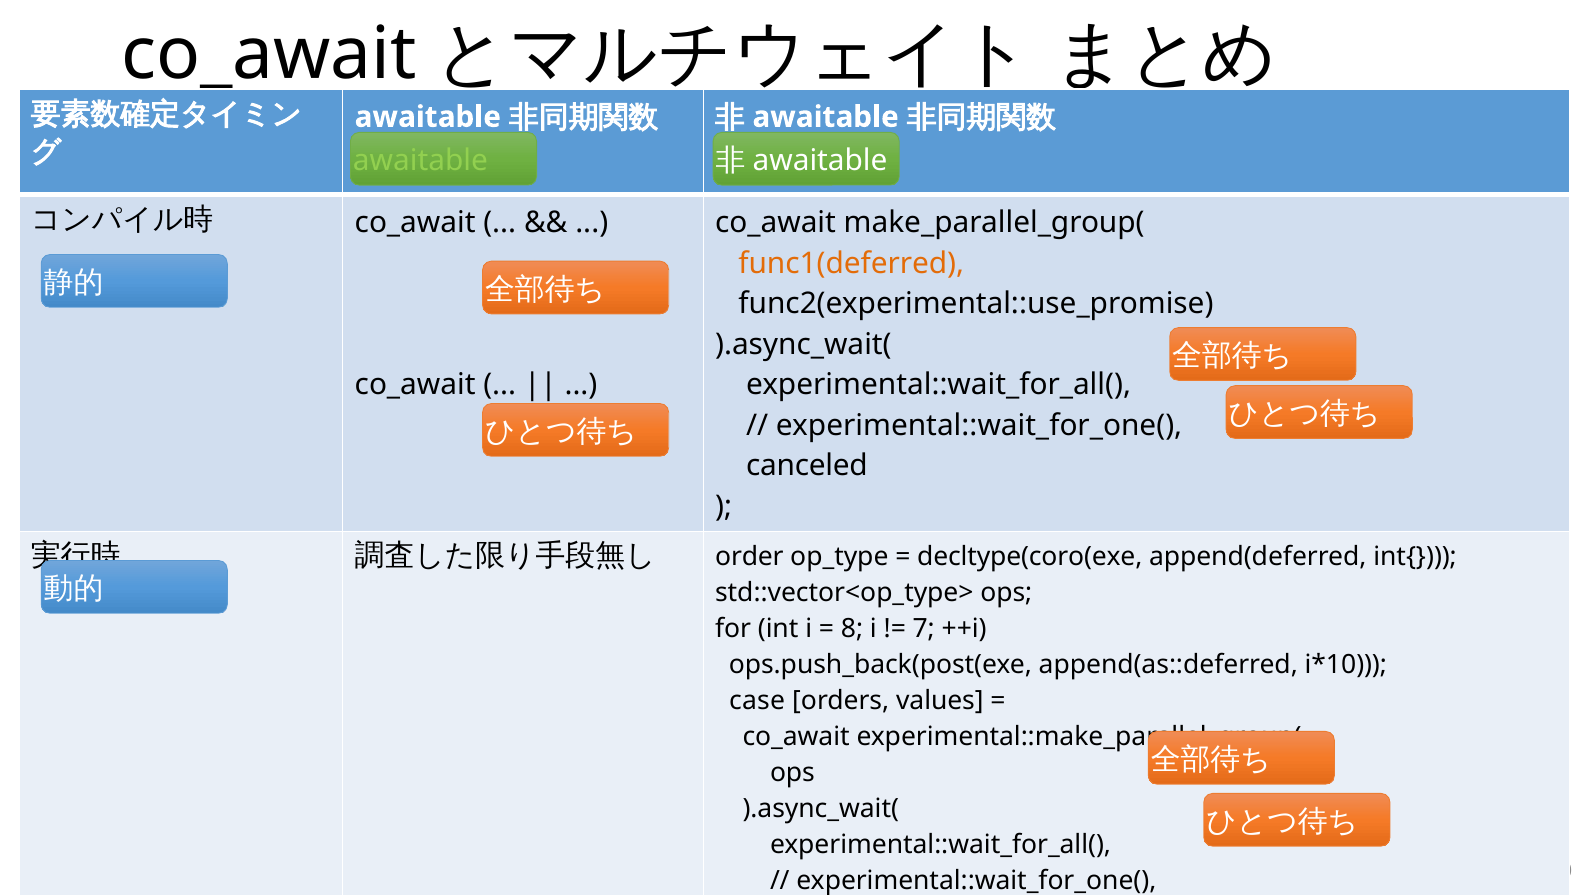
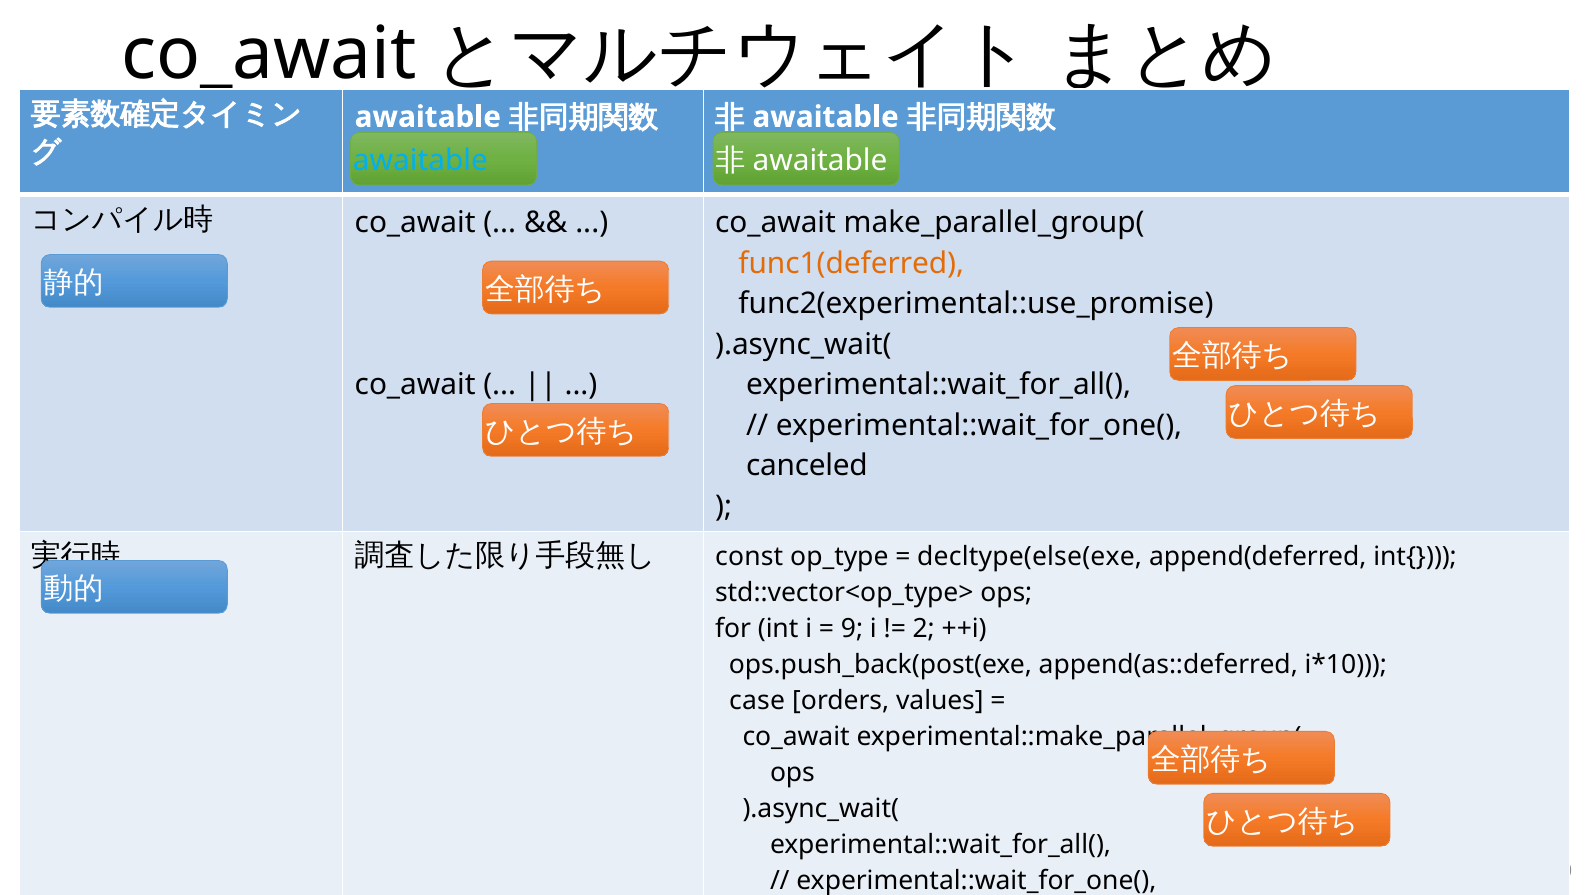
awaitable at (420, 161) colour: light green -> light blue
order: order -> const
decltype(coro(exe: decltype(coro(exe -> decltype(else(exe
8: 8 -> 9
7: 7 -> 2
